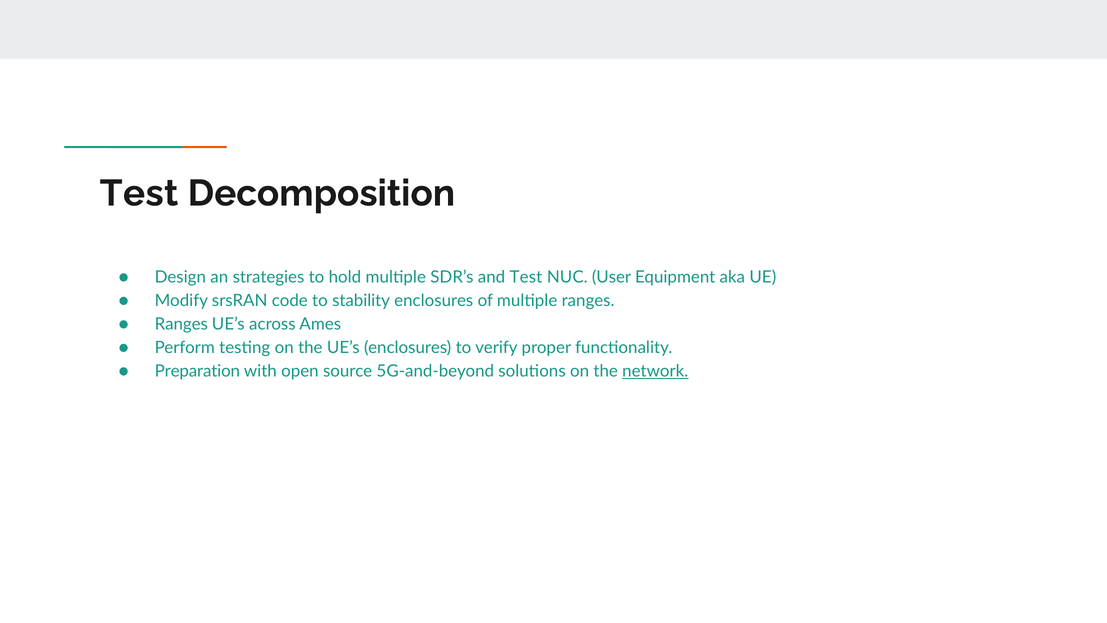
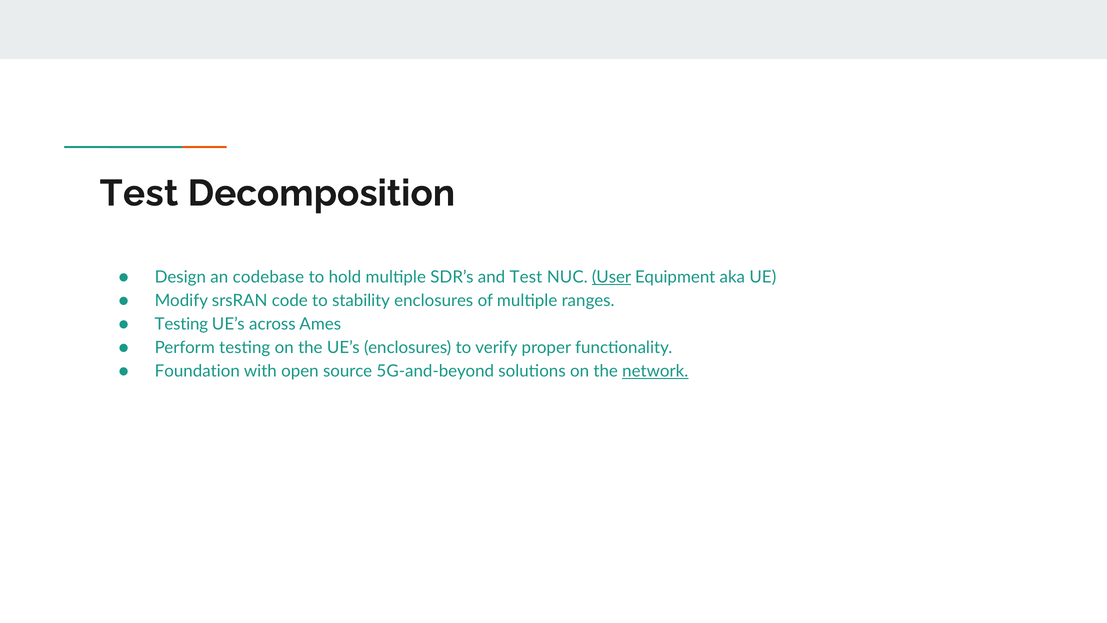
strategies: strategies -> codebase
User underline: none -> present
Ranges at (181, 324): Ranges -> Testing
Preparation: Preparation -> Foundation
